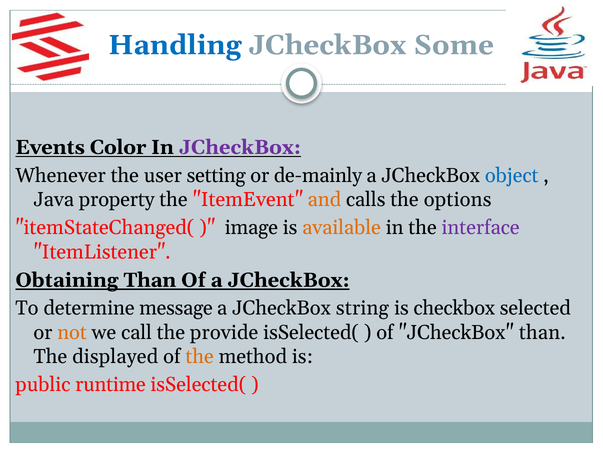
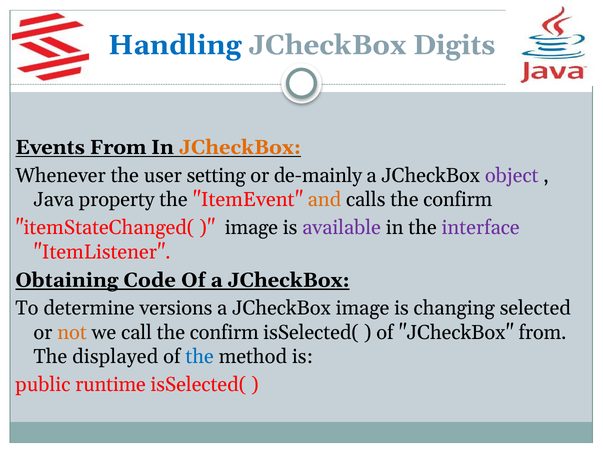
Some: Some -> Digits
Events Color: Color -> From
JCheckBox at (240, 147) colour: purple -> orange
object colour: blue -> purple
calls the options: options -> confirm
available colour: orange -> purple
Obtaining Than: Than -> Code
message: message -> versions
JCheckBox string: string -> image
checkbox: checkbox -> changing
call the provide: provide -> confirm
JCheckBox than: than -> from
the at (200, 356) colour: orange -> blue
